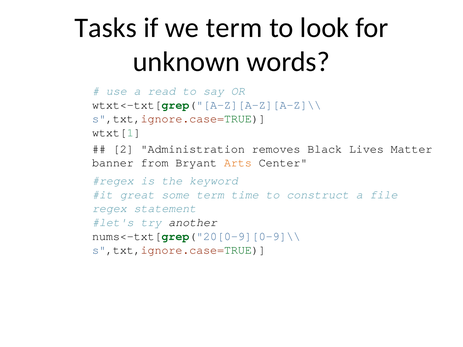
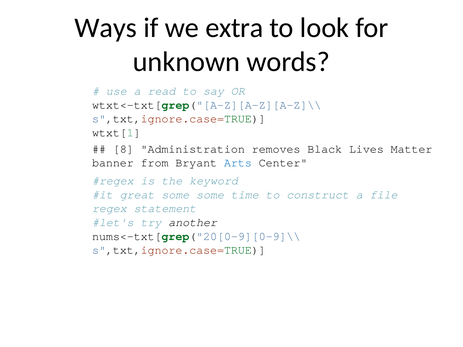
Tasks: Tasks -> Ways
we term: term -> extra
2: 2 -> 8
Arts colour: orange -> blue
some term: term -> some
